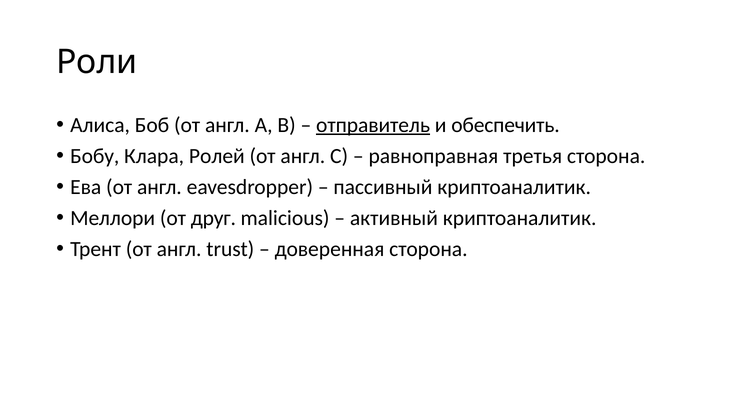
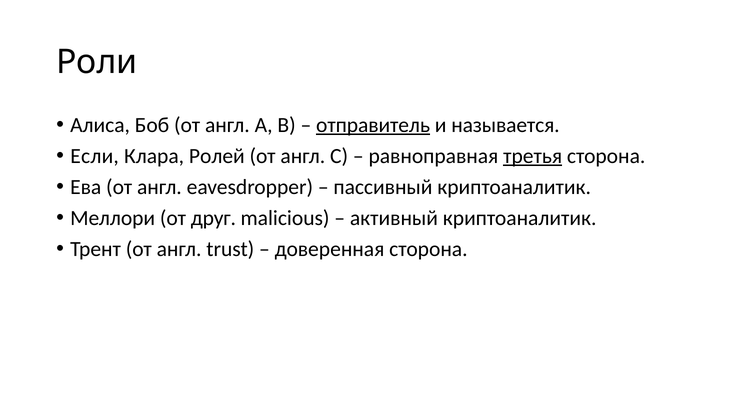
обеспечить: обеспечить -> называется
Бобу: Бобу -> Если
третья underline: none -> present
